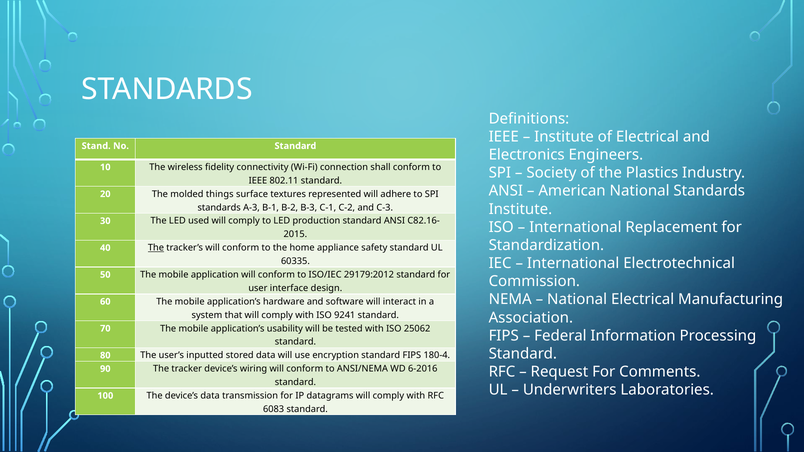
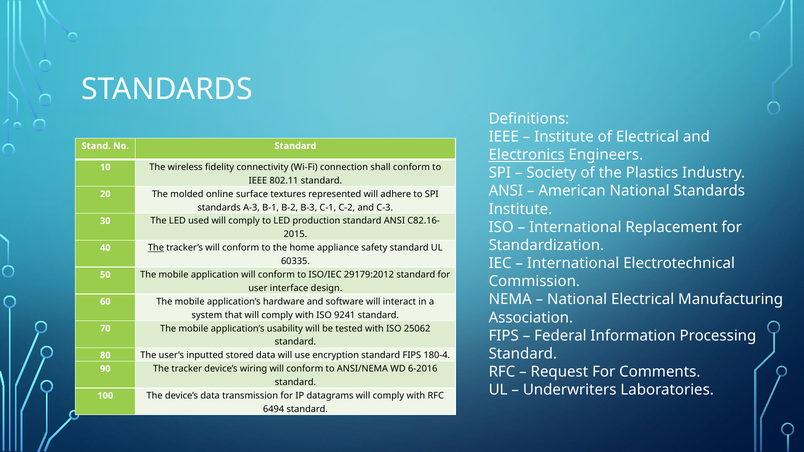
Electronics underline: none -> present
things: things -> online
6083: 6083 -> 6494
